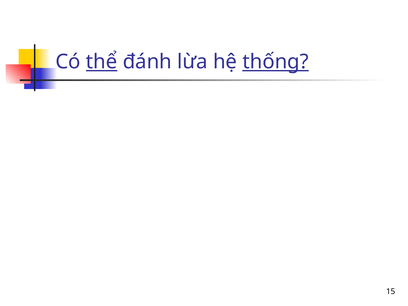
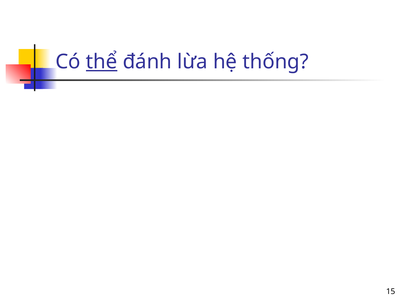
thống underline: present -> none
